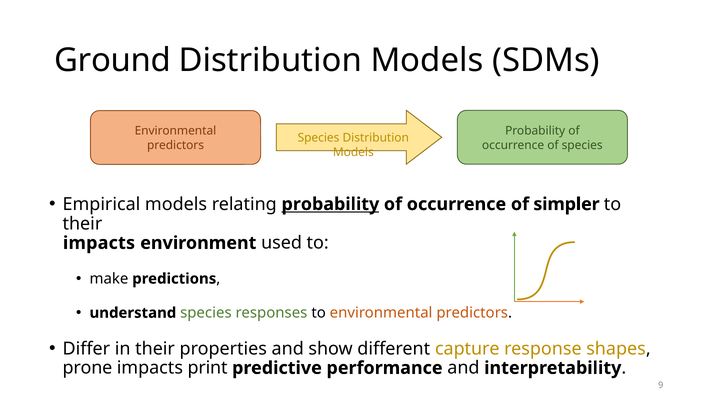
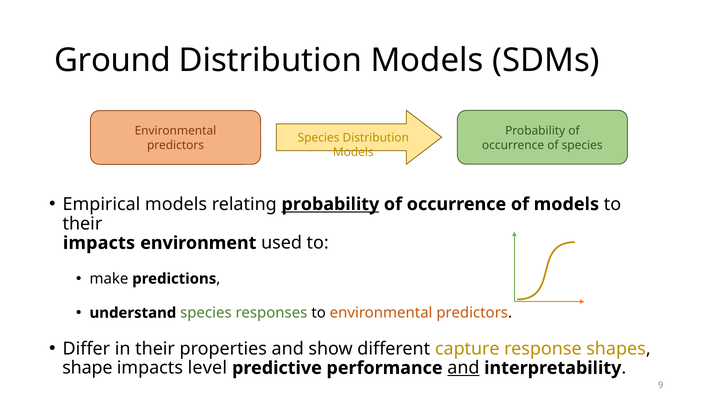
of simpler: simpler -> models
prone: prone -> shape
print: print -> level
and at (463, 368) underline: none -> present
